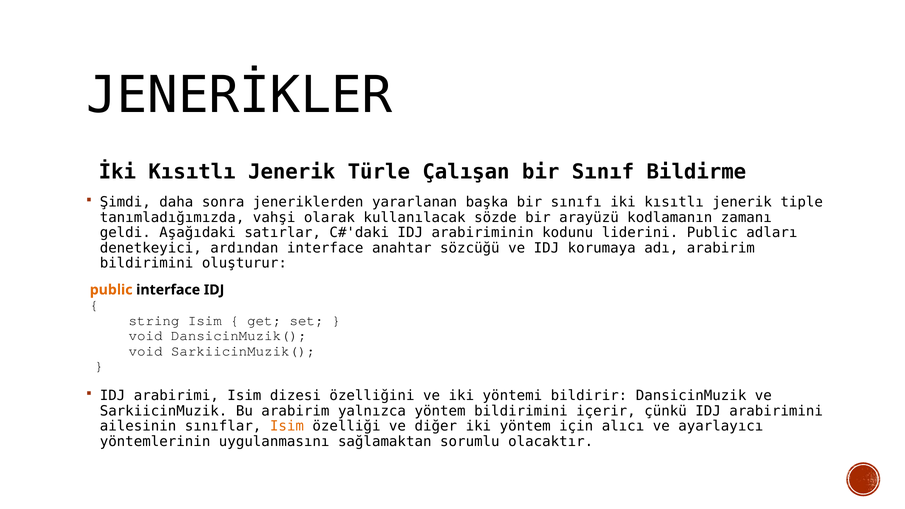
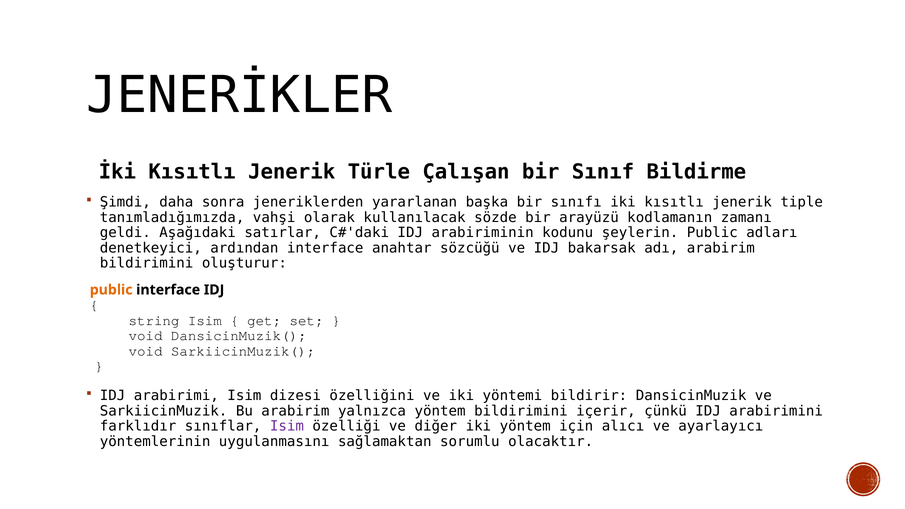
liderini: liderini -> şeylerin
korumaya: korumaya -> bakarsak
ailesinin: ailesinin -> farklıdır
Isim at (287, 426) colour: orange -> purple
